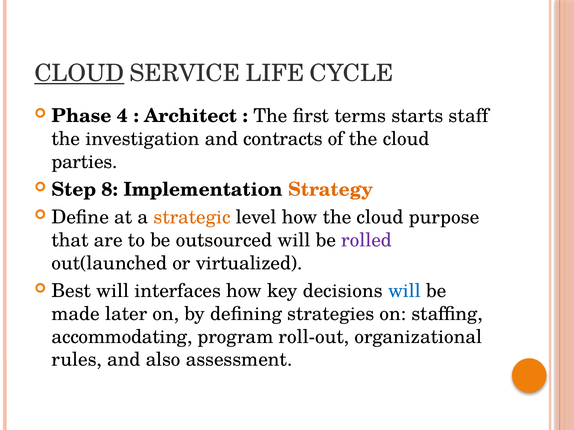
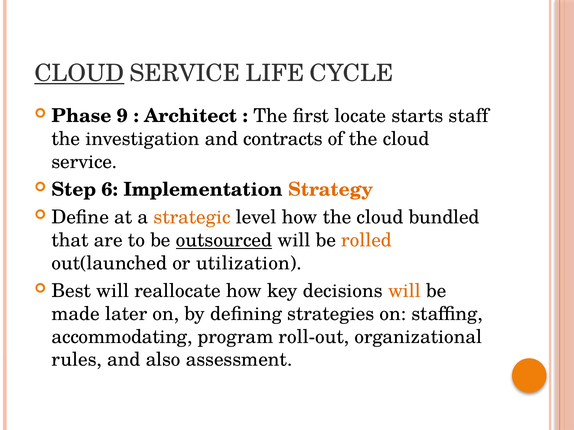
4: 4 -> 9
terms: terms -> locate
parties at (84, 162): parties -> service
8: 8 -> 6
purpose: purpose -> bundled
outsourced underline: none -> present
rolled colour: purple -> orange
virtualized: virtualized -> utilization
interfaces: interfaces -> reallocate
will at (404, 291) colour: blue -> orange
